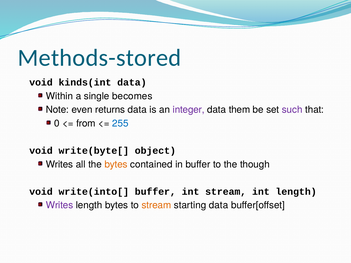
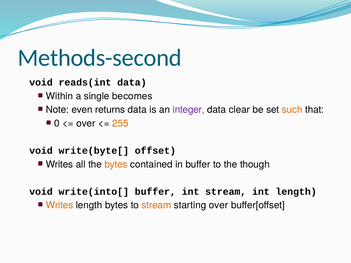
Methods-stored: Methods-stored -> Methods-second
kinds(int: kinds(int -> reads(int
them: them -> clear
such colour: purple -> orange
from at (86, 124): from -> over
255 colour: blue -> orange
object: object -> offset
Writes at (60, 205) colour: purple -> orange
starting data: data -> over
